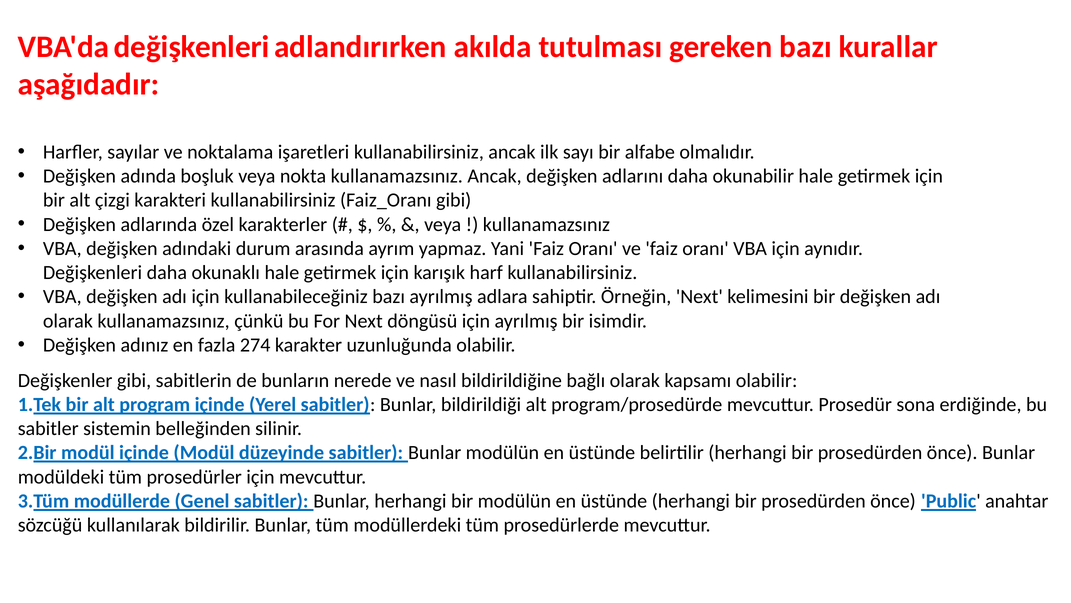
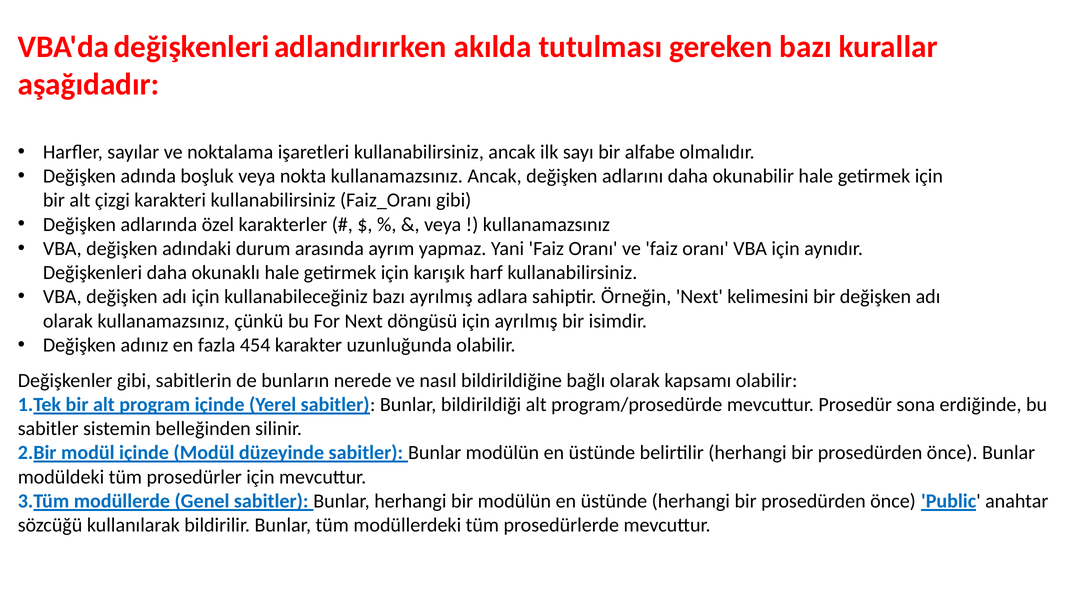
274: 274 -> 454
